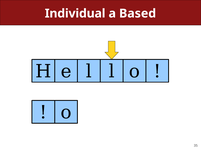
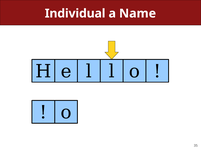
Based: Based -> Name
